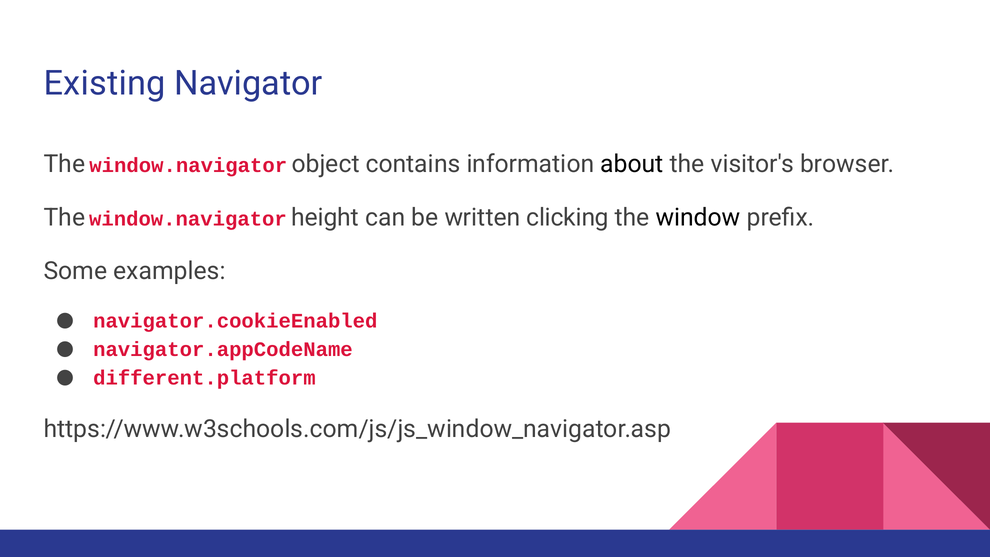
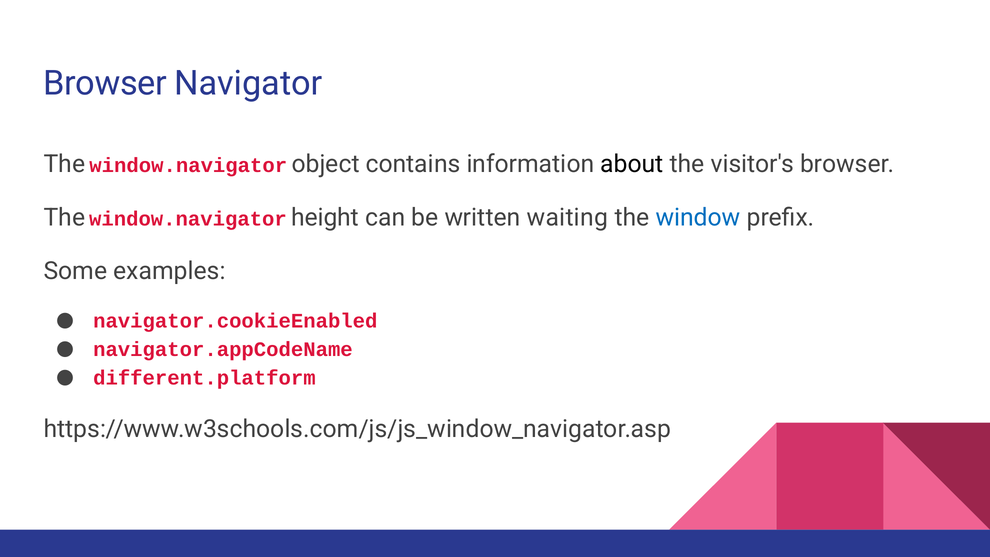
Existing at (105, 83): Existing -> Browser
clicking: clicking -> waiting
window colour: black -> blue
